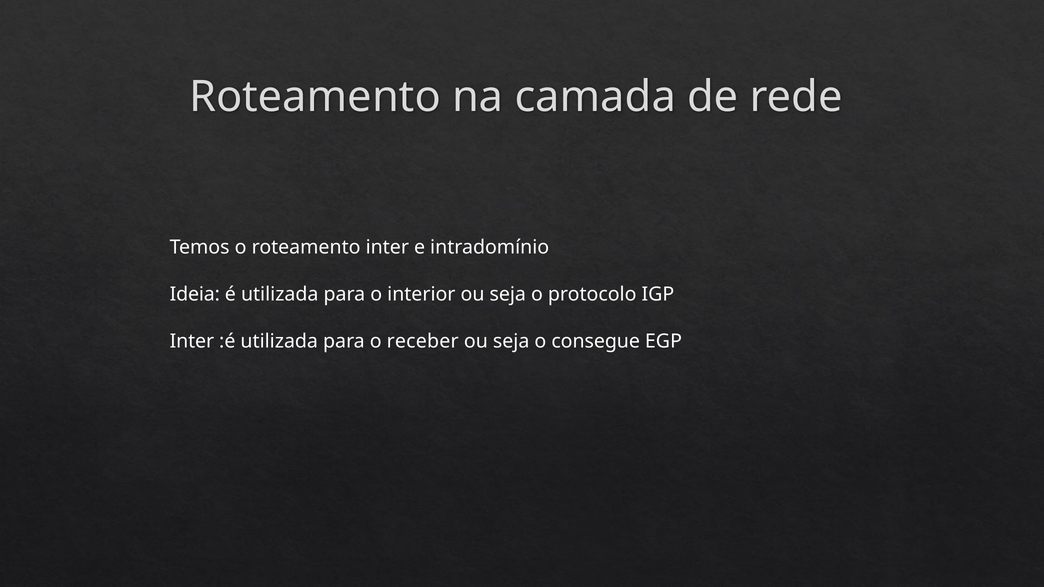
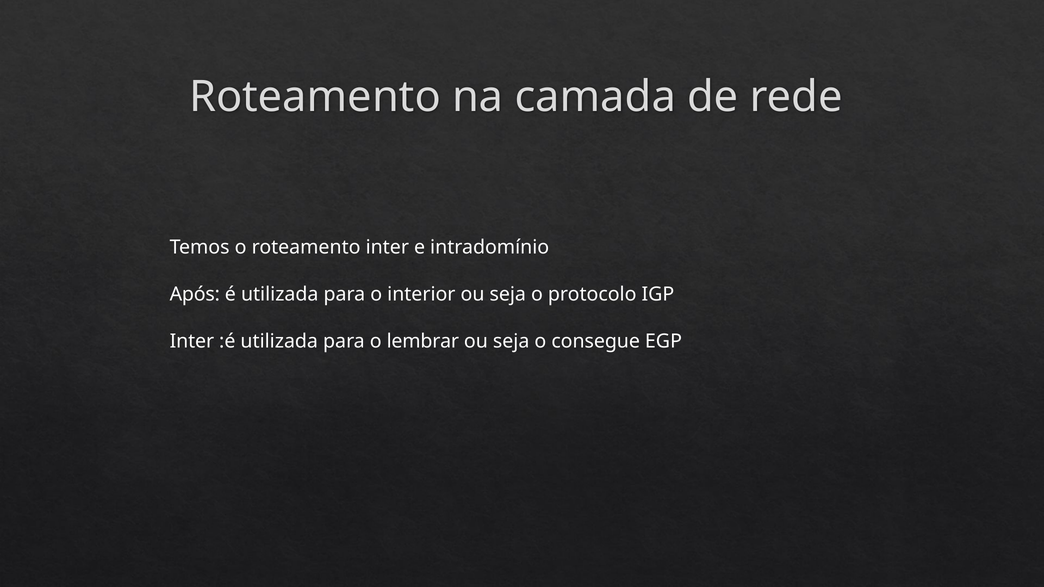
Ideia: Ideia -> Após
receber: receber -> lembrar
